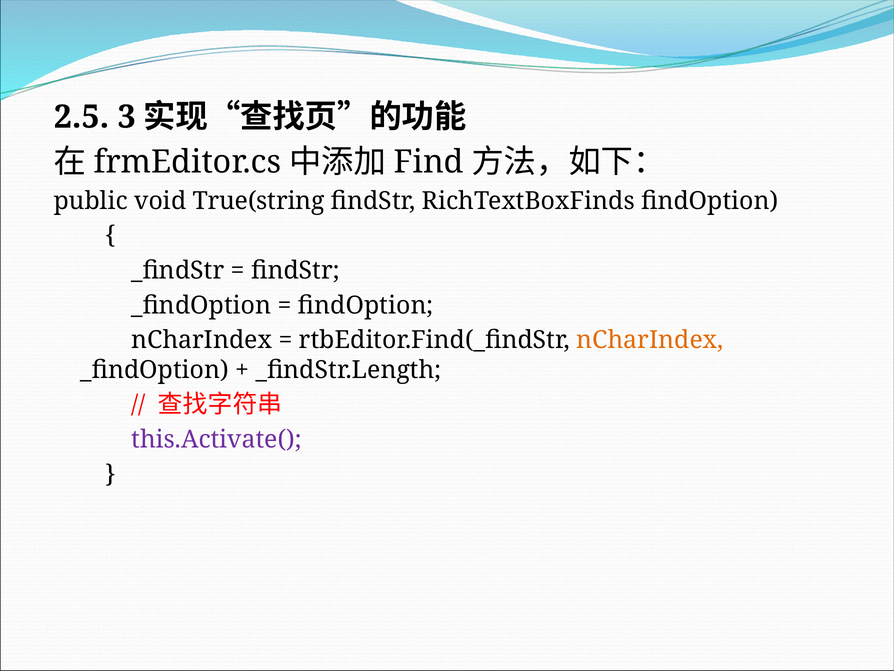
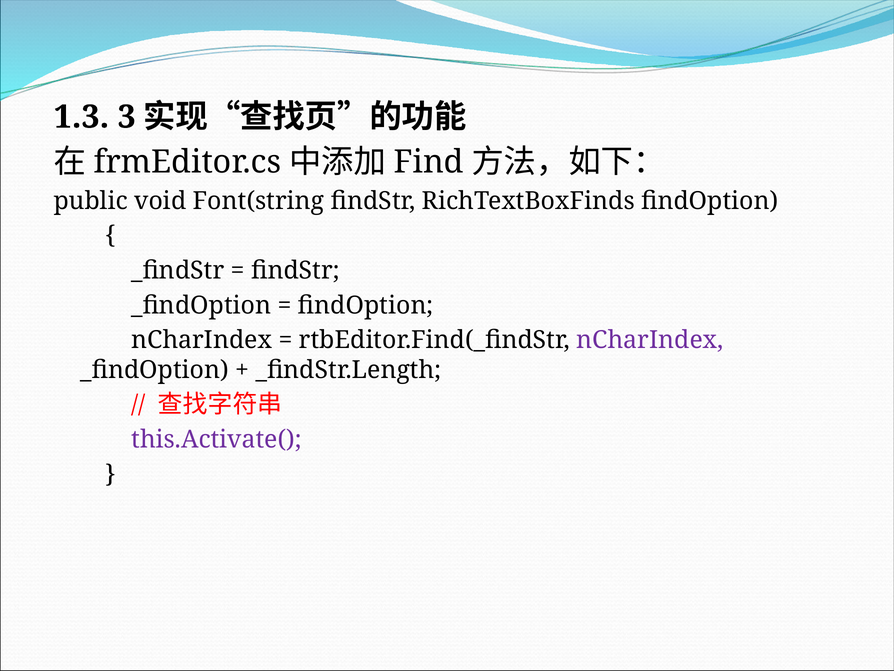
2.5: 2.5 -> 1.3
True(string: True(string -> Font(string
nCharIndex at (650, 340) colour: orange -> purple
